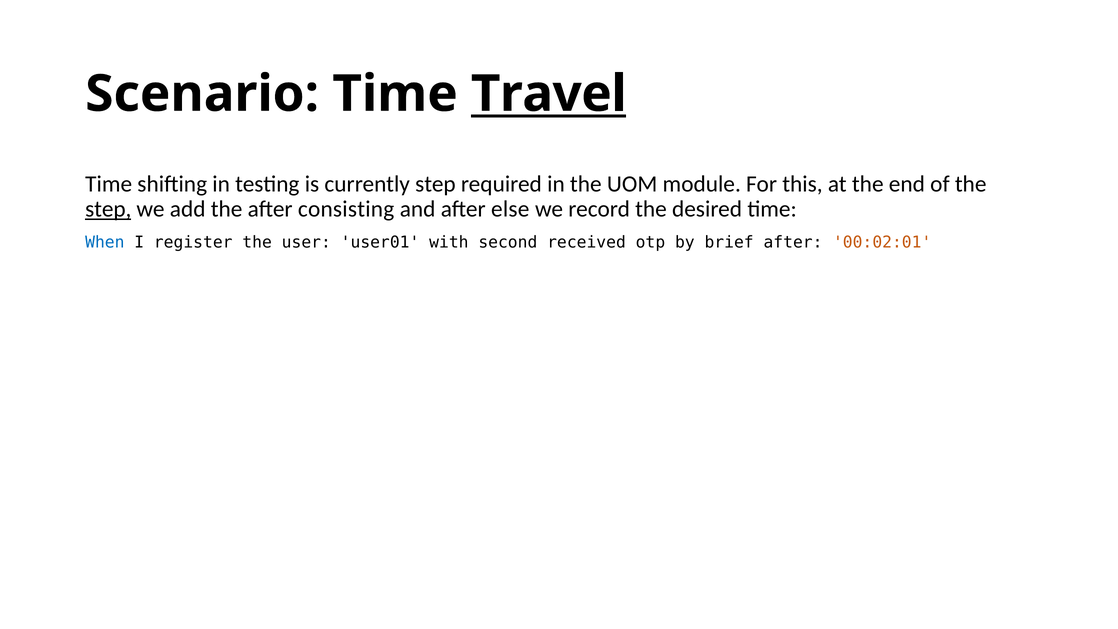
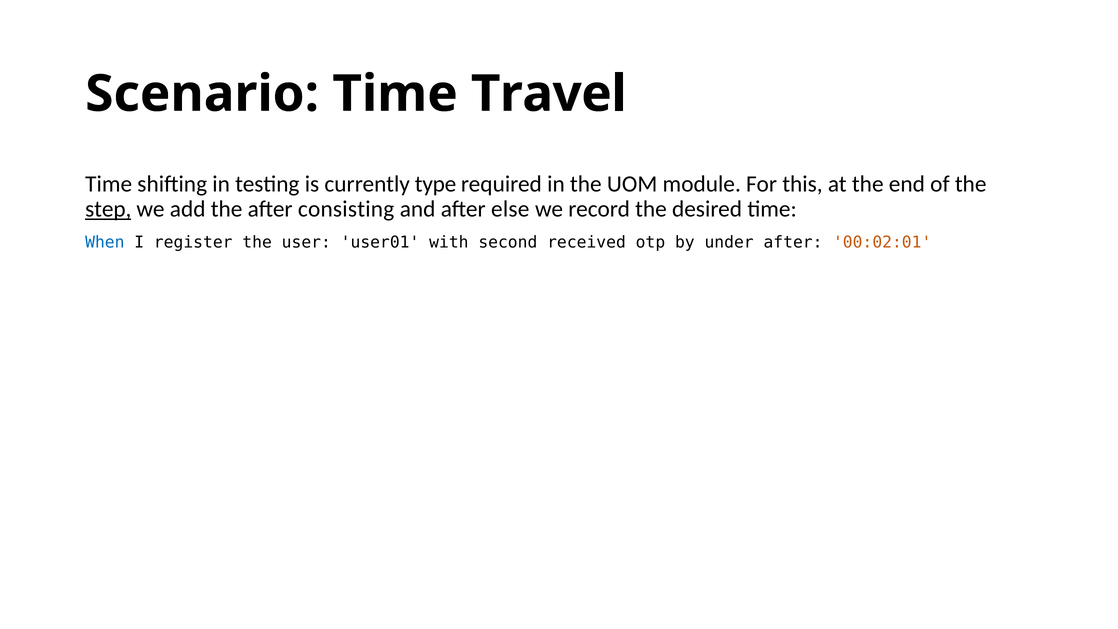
Travel underline: present -> none
currently step: step -> type
brief: brief -> under
